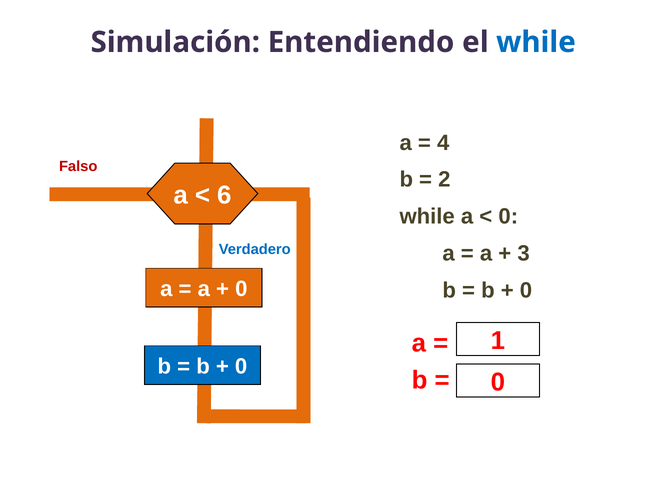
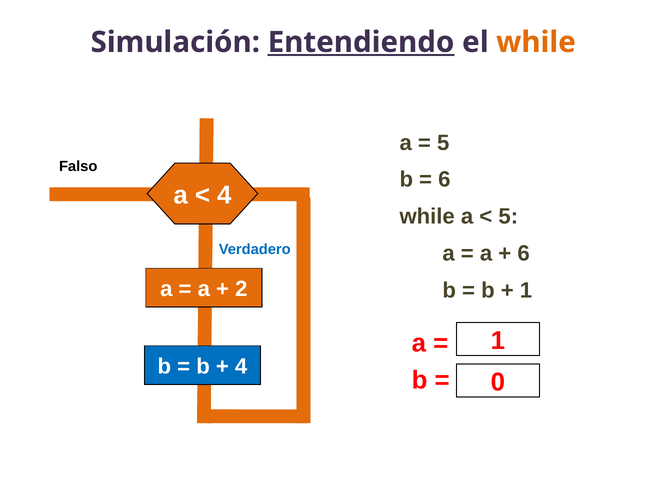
Entendiendo underline: none -> present
while at (536, 42) colour: blue -> orange
4 at (443, 143): 4 -> 5
Falso colour: red -> black
2 at (444, 180): 2 -> 6
6 at (224, 195): 6 -> 4
0 at (508, 217): 0 -> 5
3 at (524, 253): 3 -> 6
0 at (241, 289): 0 -> 2
0 at (526, 290): 0 -> 1
0 at (241, 367): 0 -> 4
